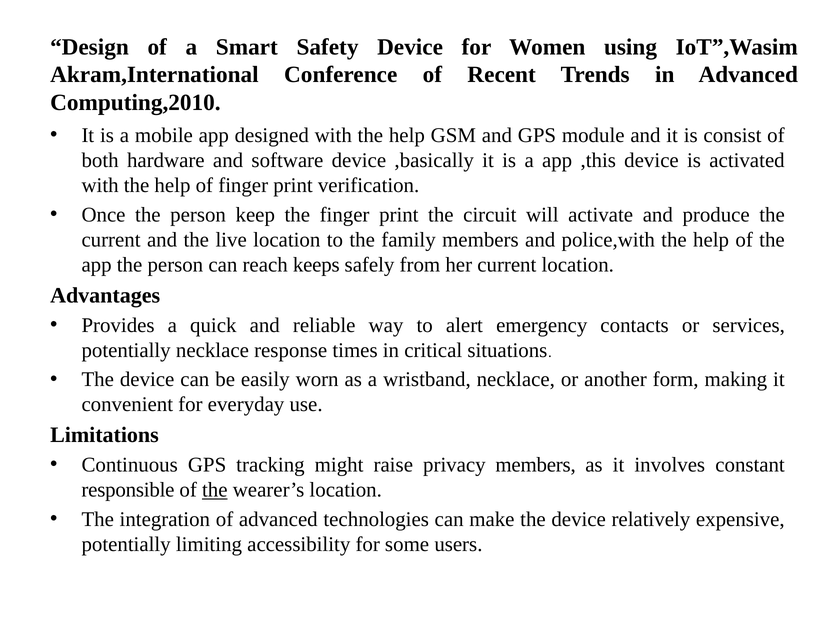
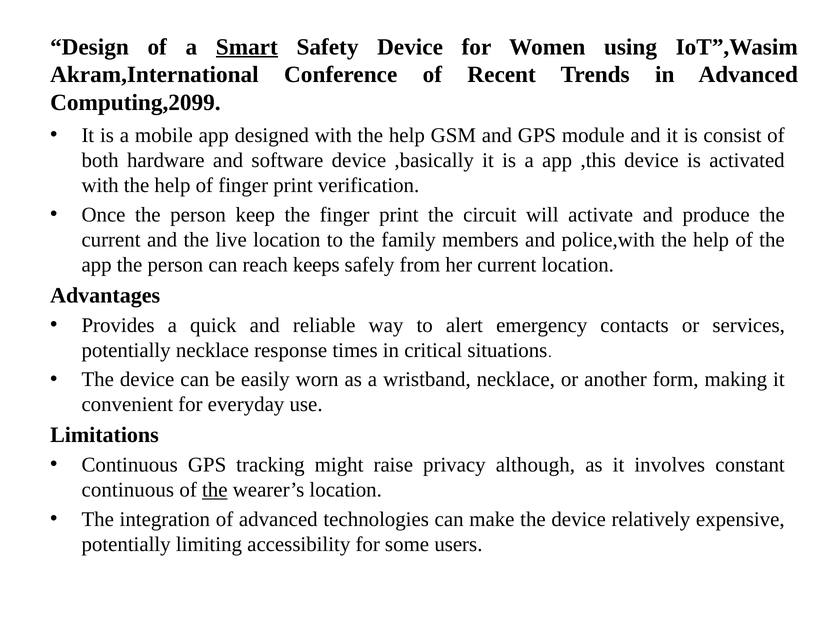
Smart underline: none -> present
Computing,2010: Computing,2010 -> Computing,2099
privacy members: members -> although
responsible at (128, 490): responsible -> continuous
